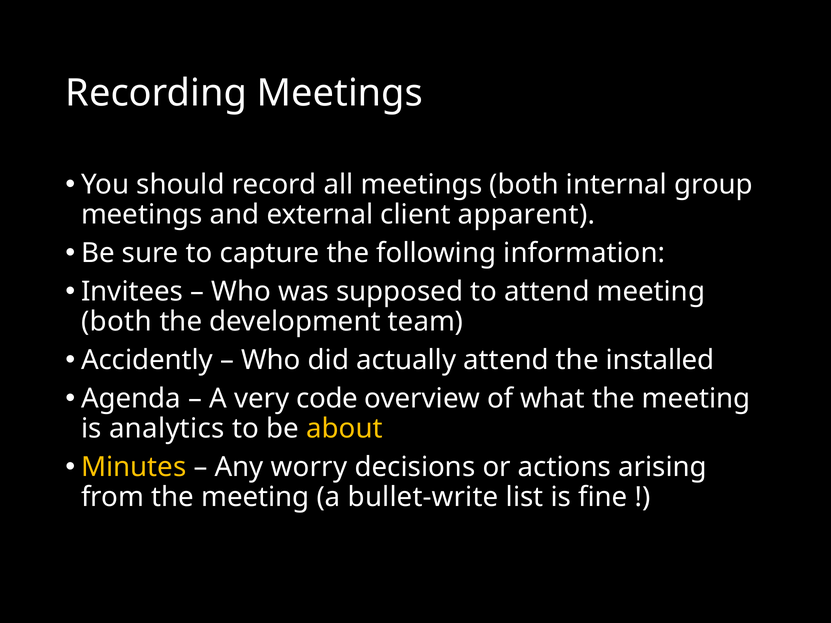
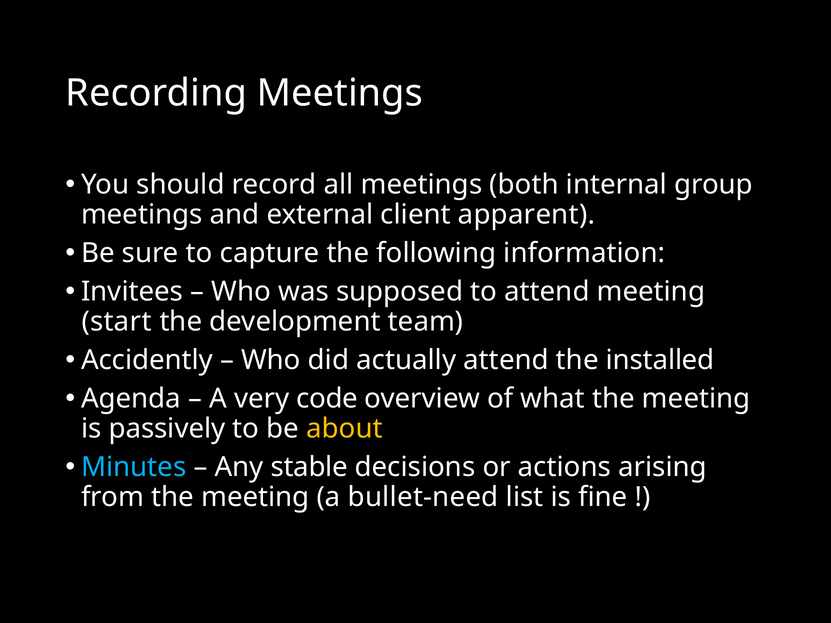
both at (117, 322): both -> start
analytics: analytics -> passively
Minutes colour: yellow -> light blue
worry: worry -> stable
bullet-write: bullet-write -> bullet-need
